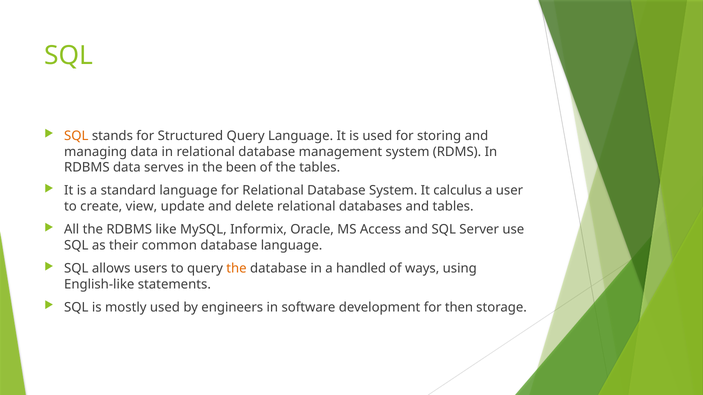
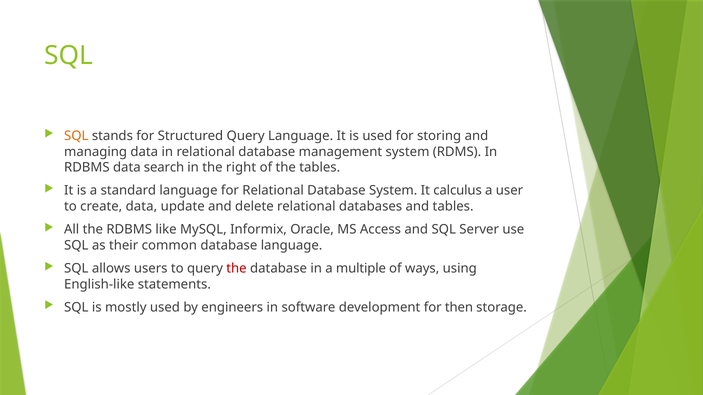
serves: serves -> search
been: been -> right
create view: view -> data
the at (237, 269) colour: orange -> red
handled: handled -> multiple
